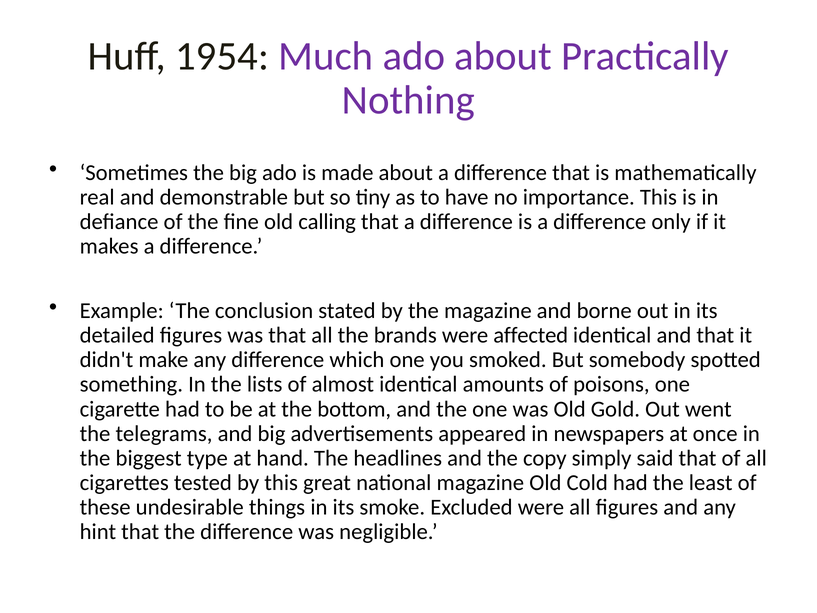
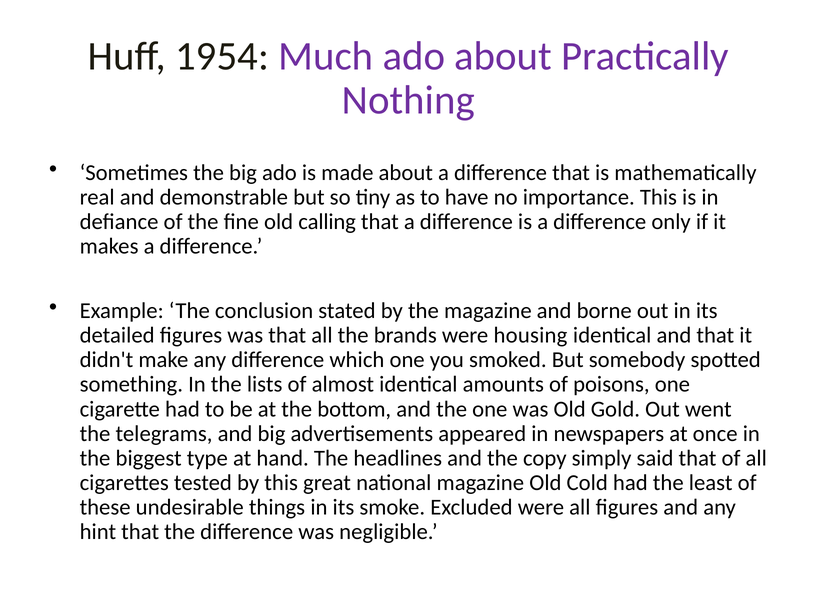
affected: affected -> housing
